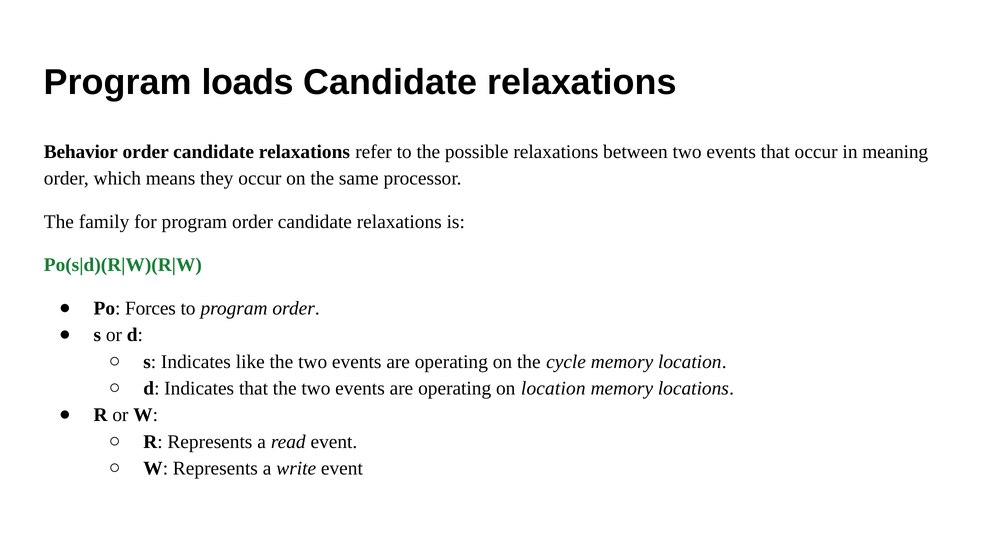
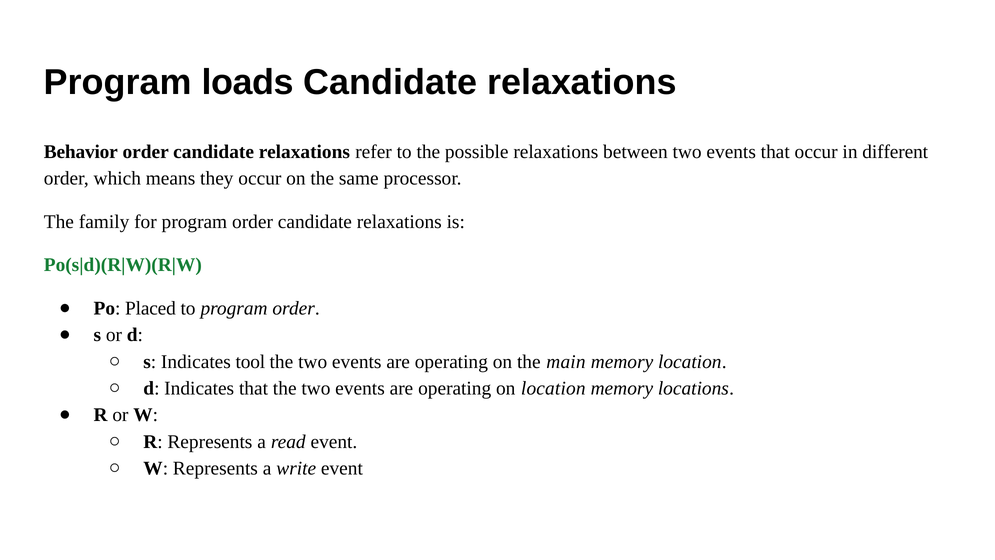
meaning: meaning -> different
Forces: Forces -> Placed
like: like -> tool
cycle: cycle -> main
